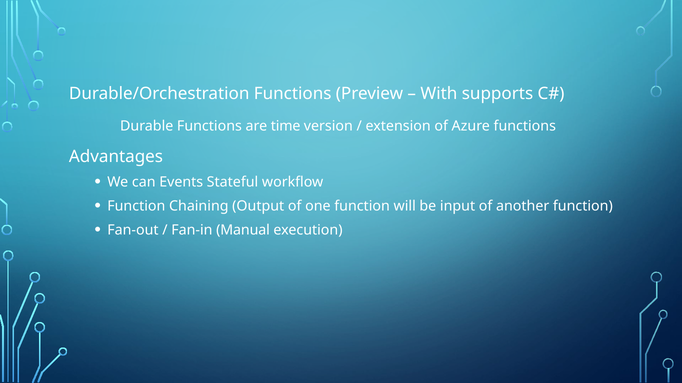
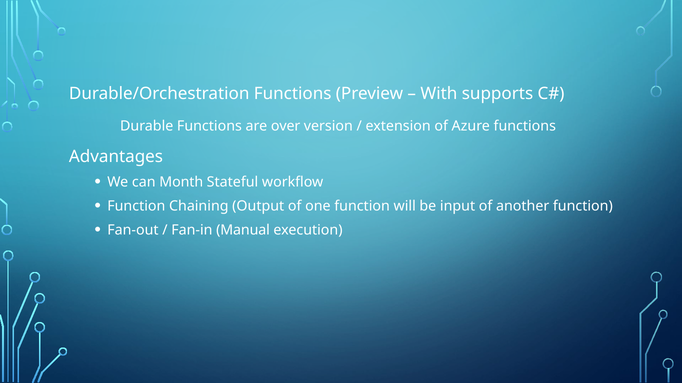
time: time -> over
Events: Events -> Month
